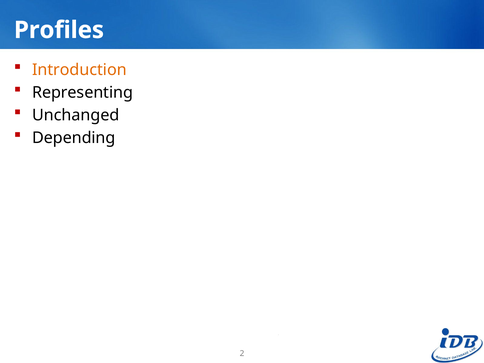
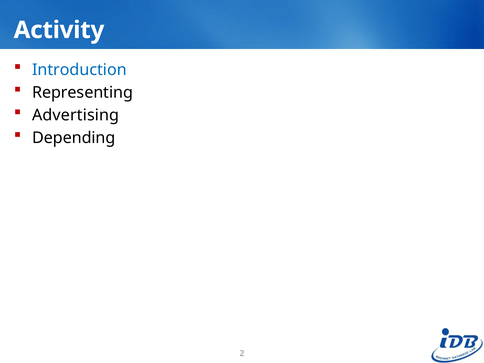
Profiles: Profiles -> Activity
Introduction colour: orange -> blue
Unchanged: Unchanged -> Advertising
